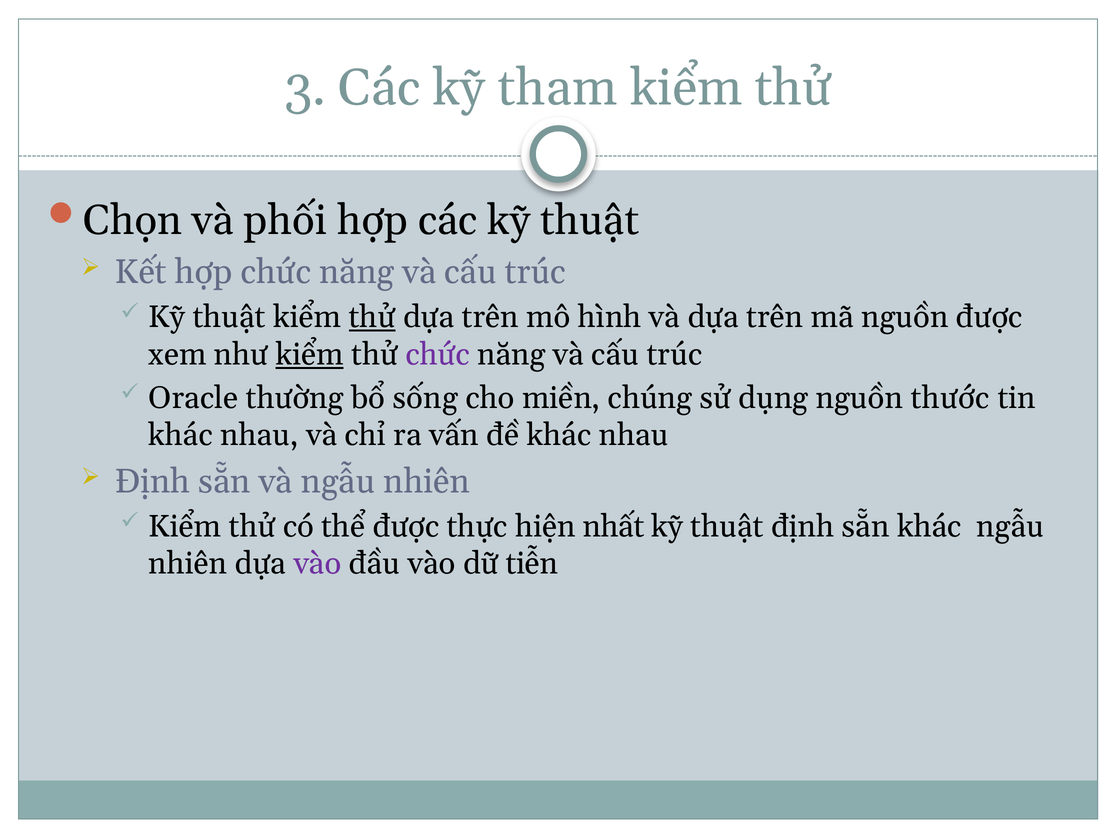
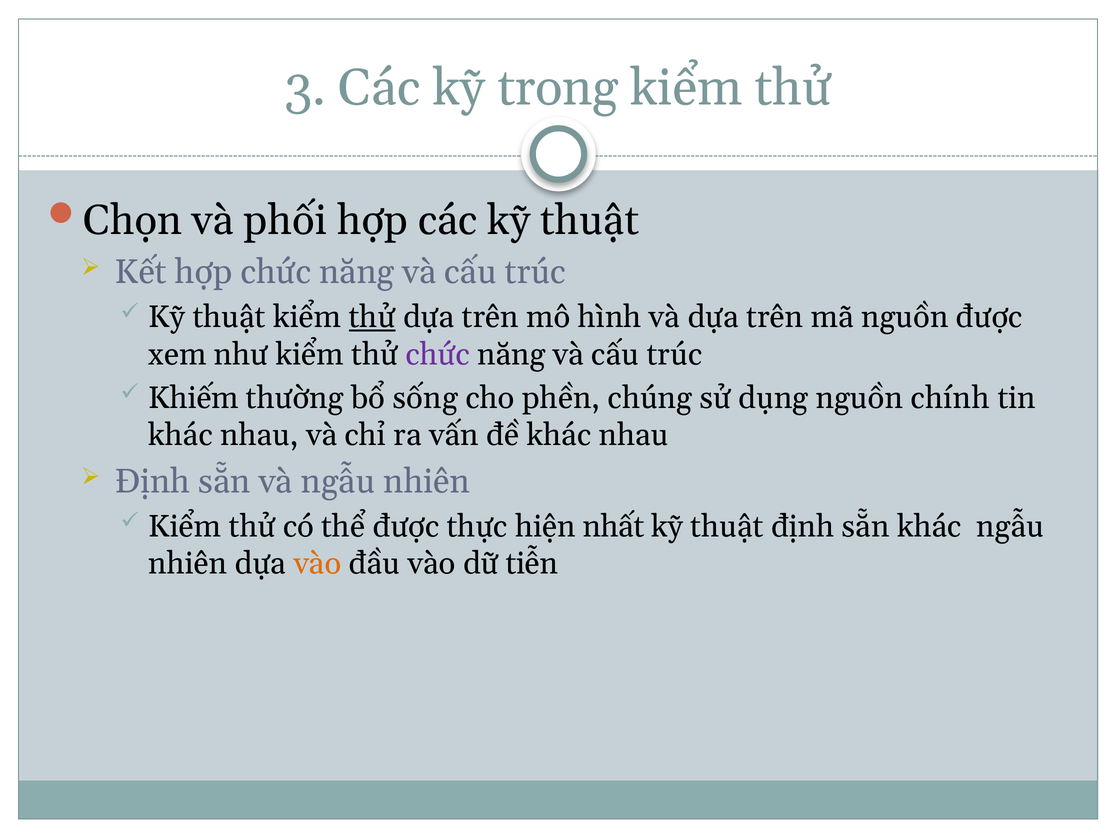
tham: tham -> trong
kiểm at (310, 354) underline: present -> none
Oracle: Oracle -> Khiếm
miền: miền -> phền
thước: thước -> chính
vào at (317, 564) colour: purple -> orange
